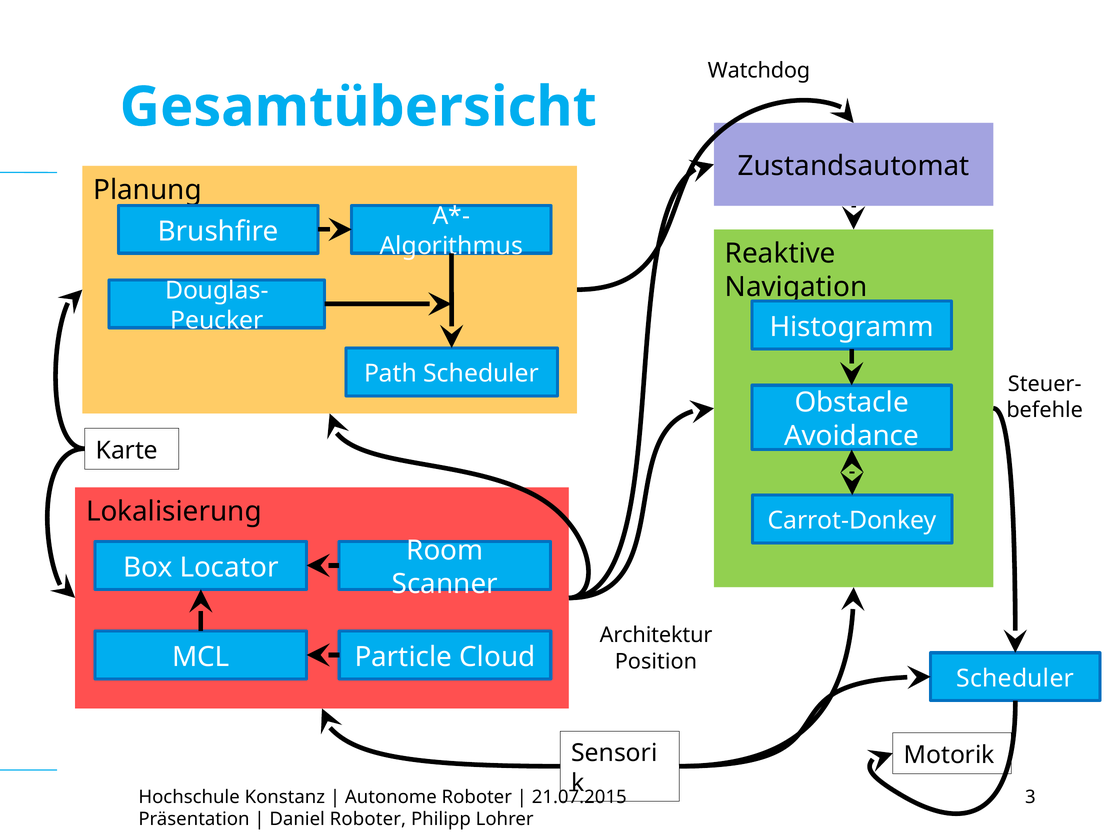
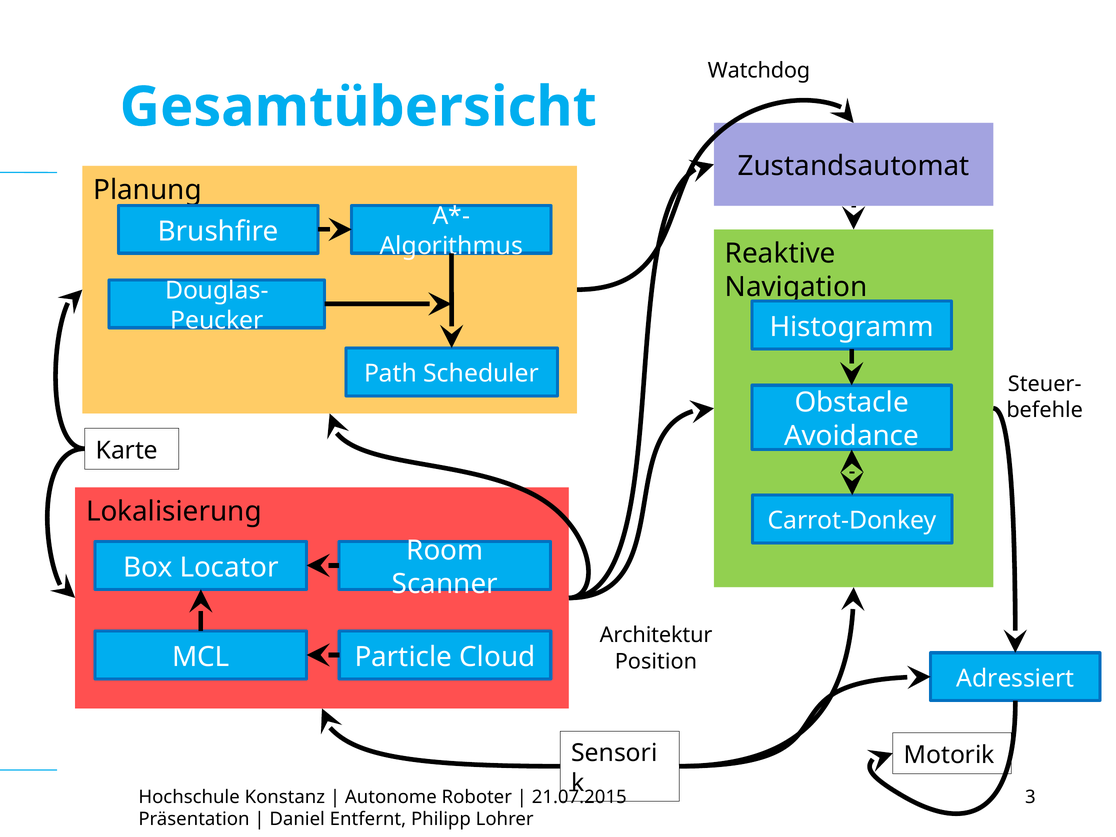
Scheduler at (1015, 678): Scheduler -> Adressiert
Daniel Roboter: Roboter -> Entfernt
